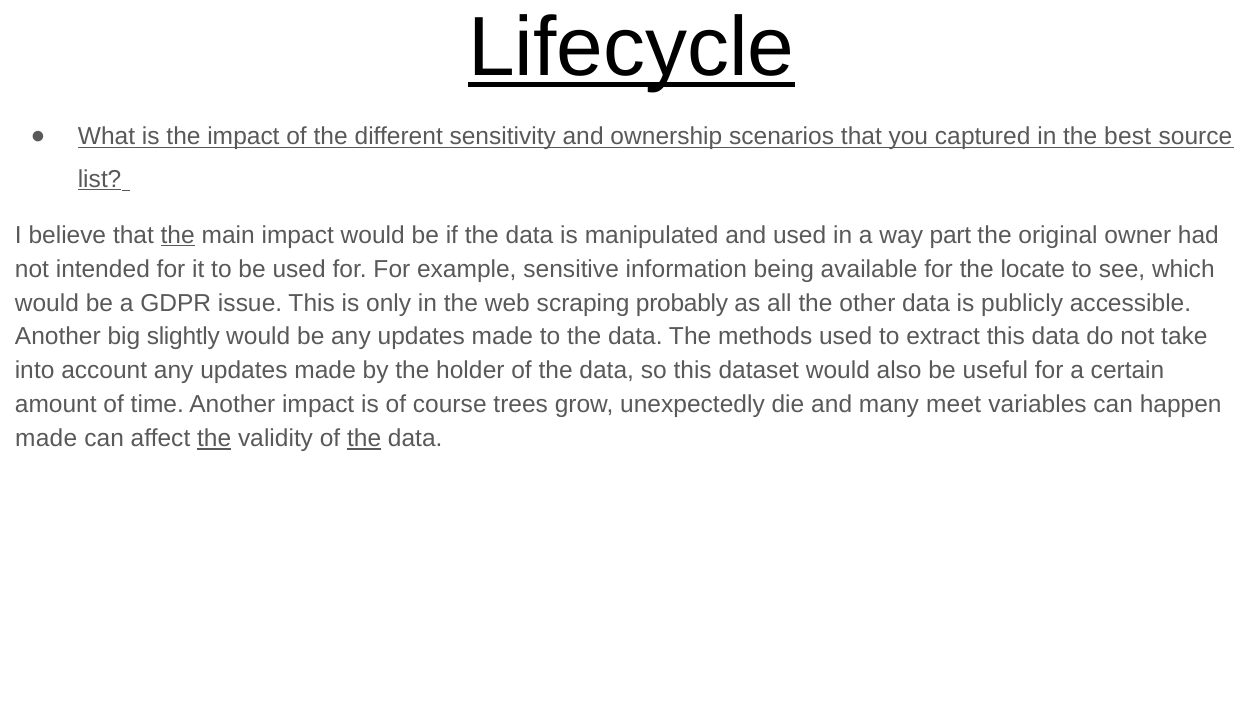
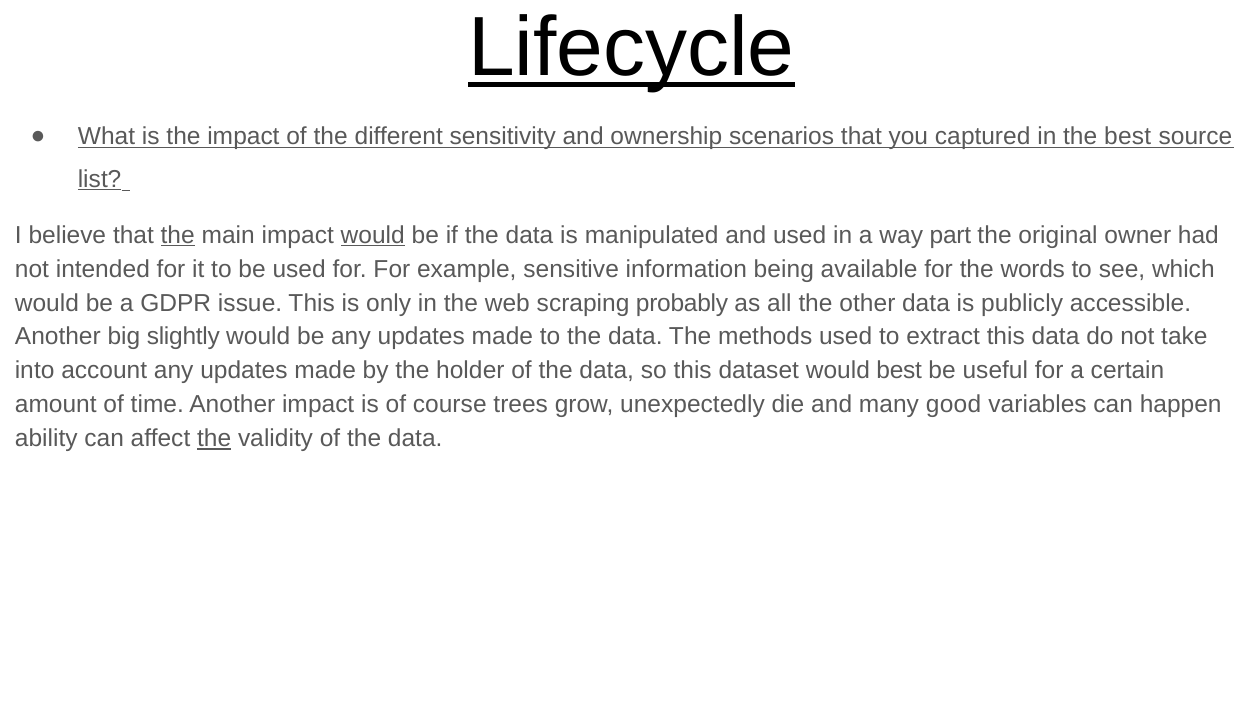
would at (373, 235) underline: none -> present
locate: locate -> words
would also: also -> best
meet: meet -> good
made at (46, 438): made -> ability
the at (364, 438) underline: present -> none
